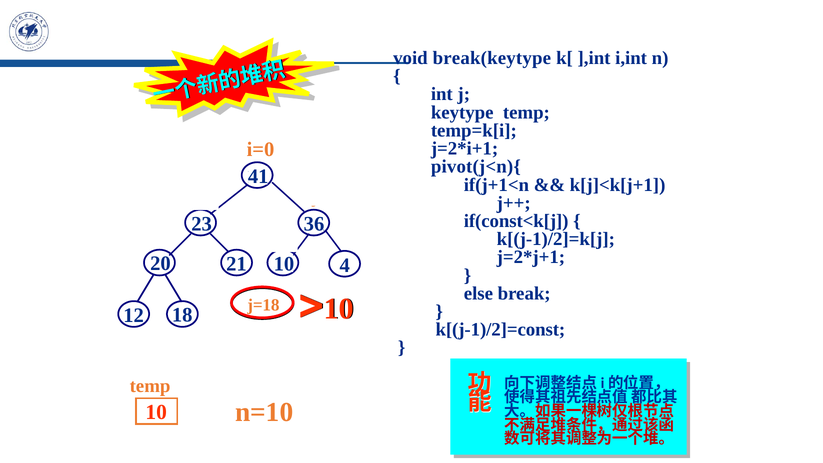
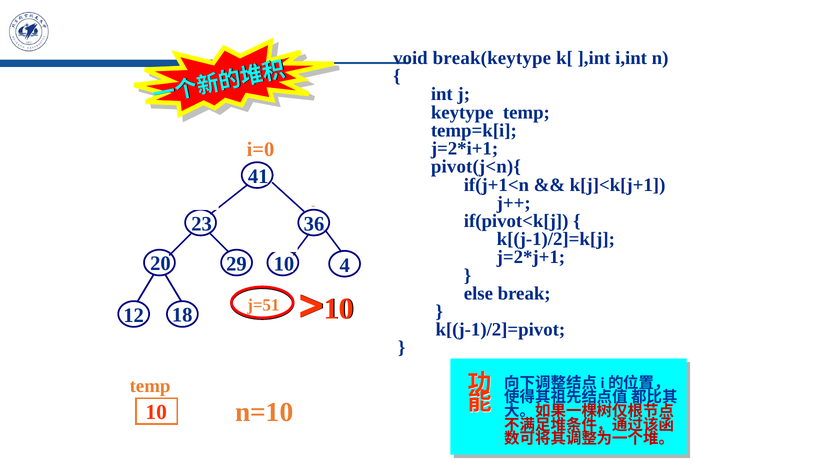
if(const<k[j: if(const<k[j -> if(pivot<k[j
21: 21 -> 29
j=18: j=18 -> j=51
k[(j-1)/2]=const: k[(j-1)/2]=const -> k[(j-1)/2]=pivot
